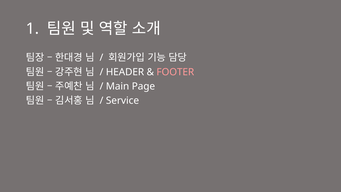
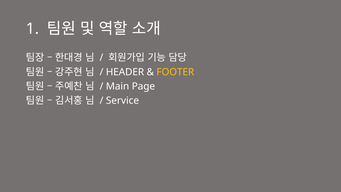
FOOTER colour: pink -> yellow
